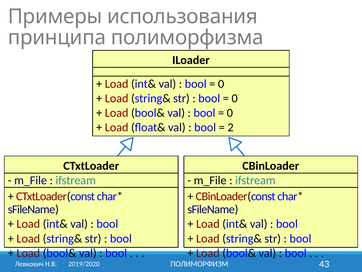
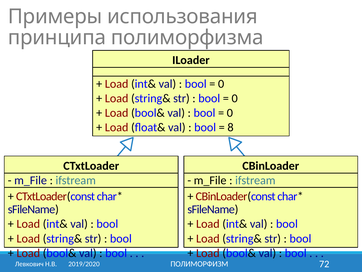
2: 2 -> 8
43: 43 -> 72
